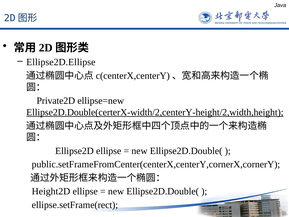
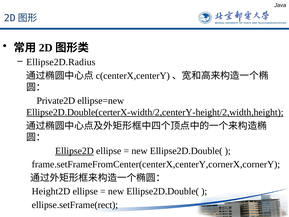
Ellipse2D.Ellipse: Ellipse2D.Ellipse -> Ellipse2D.Radius
Ellipse2D underline: none -> present
public.setFrameFromCenter(centerX,centerY,cornerX,cornerY: public.setFrameFromCenter(centerX,centerY,cornerX,cornerY -> frame.setFrameFromCenter(centerX,centerY,cornerX,cornerY
